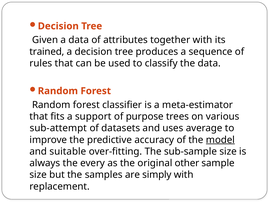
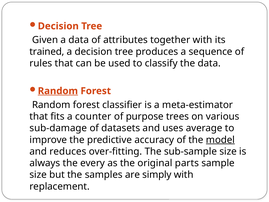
Random at (58, 91) underline: none -> present
support: support -> counter
sub-attempt: sub-attempt -> sub-damage
suitable: suitable -> reduces
other: other -> parts
